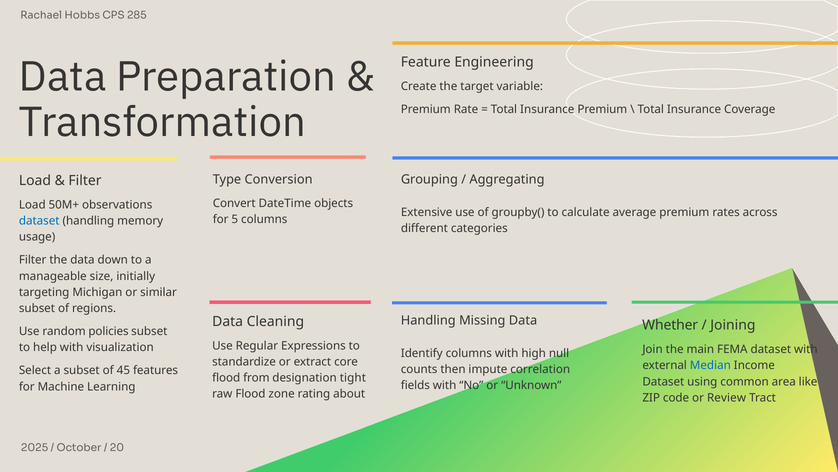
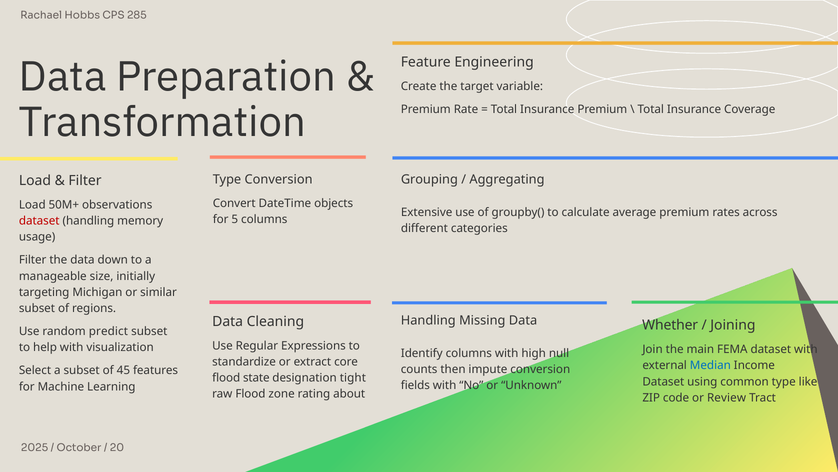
dataset at (39, 221) colour: blue -> red
policies: policies -> predict
impute correlation: correlation -> conversion
from: from -> state
common area: area -> type
